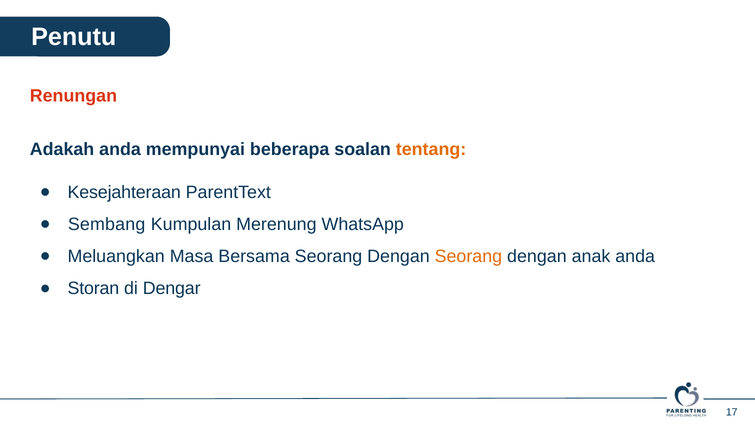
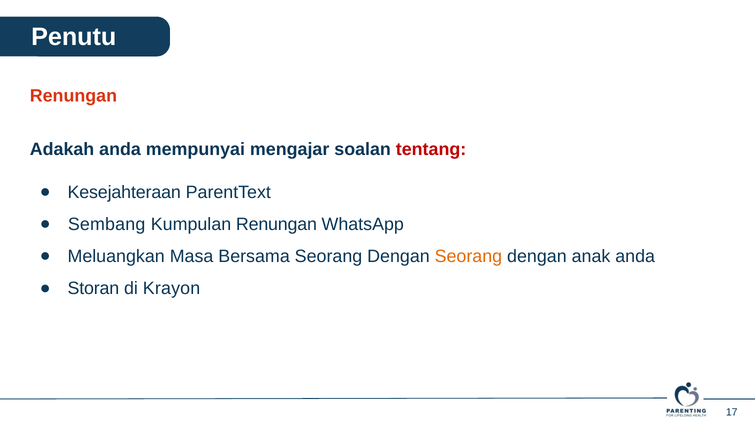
beberapa: beberapa -> mengajar
tentang colour: orange -> red
Kumpulan Merenung: Merenung -> Renungan
Dengar: Dengar -> Krayon
